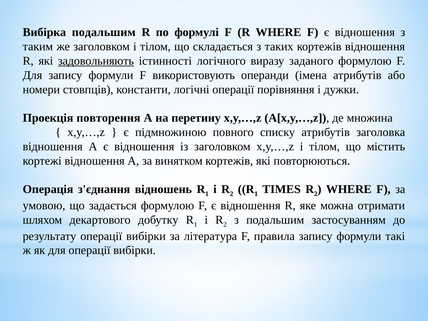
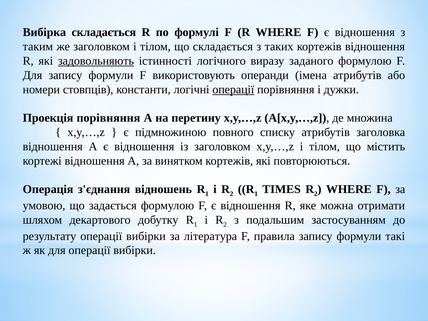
Вибірка подальшим: подальшим -> складається
операції at (233, 89) underline: none -> present
Проекція повторення: повторення -> порівняння
